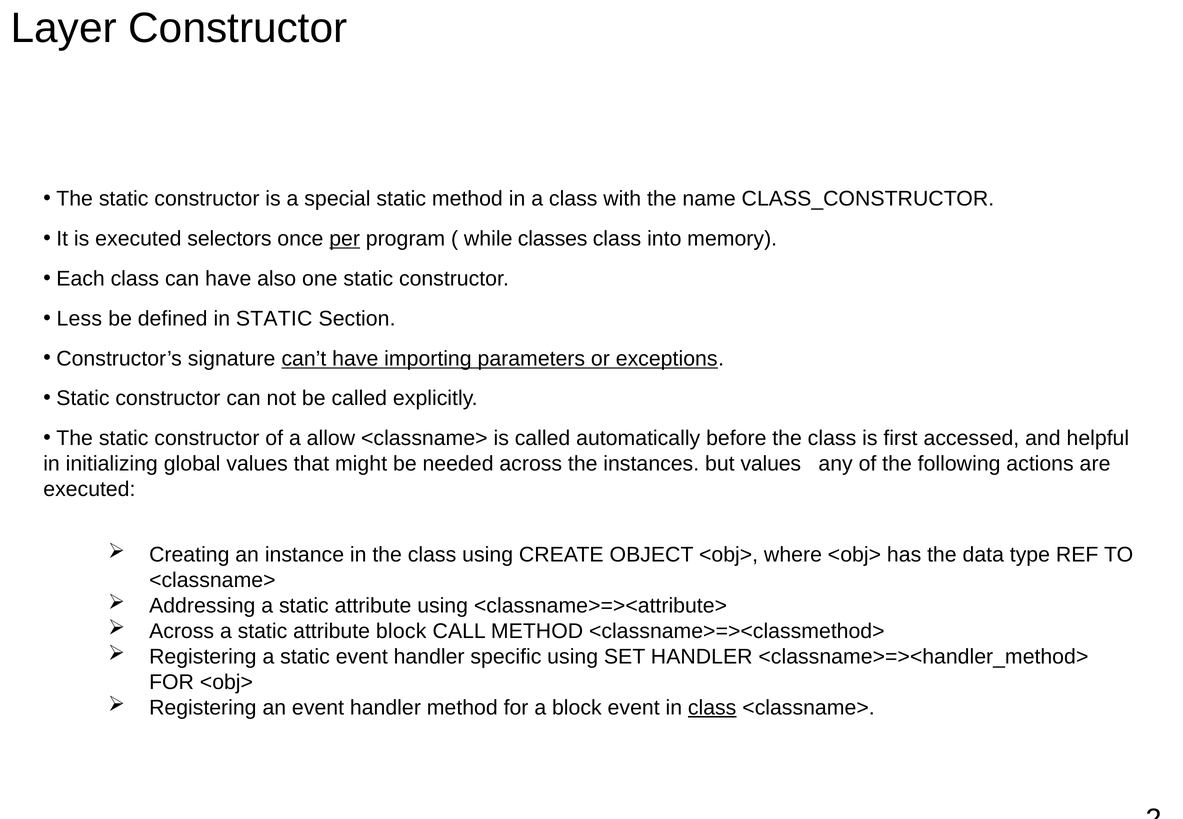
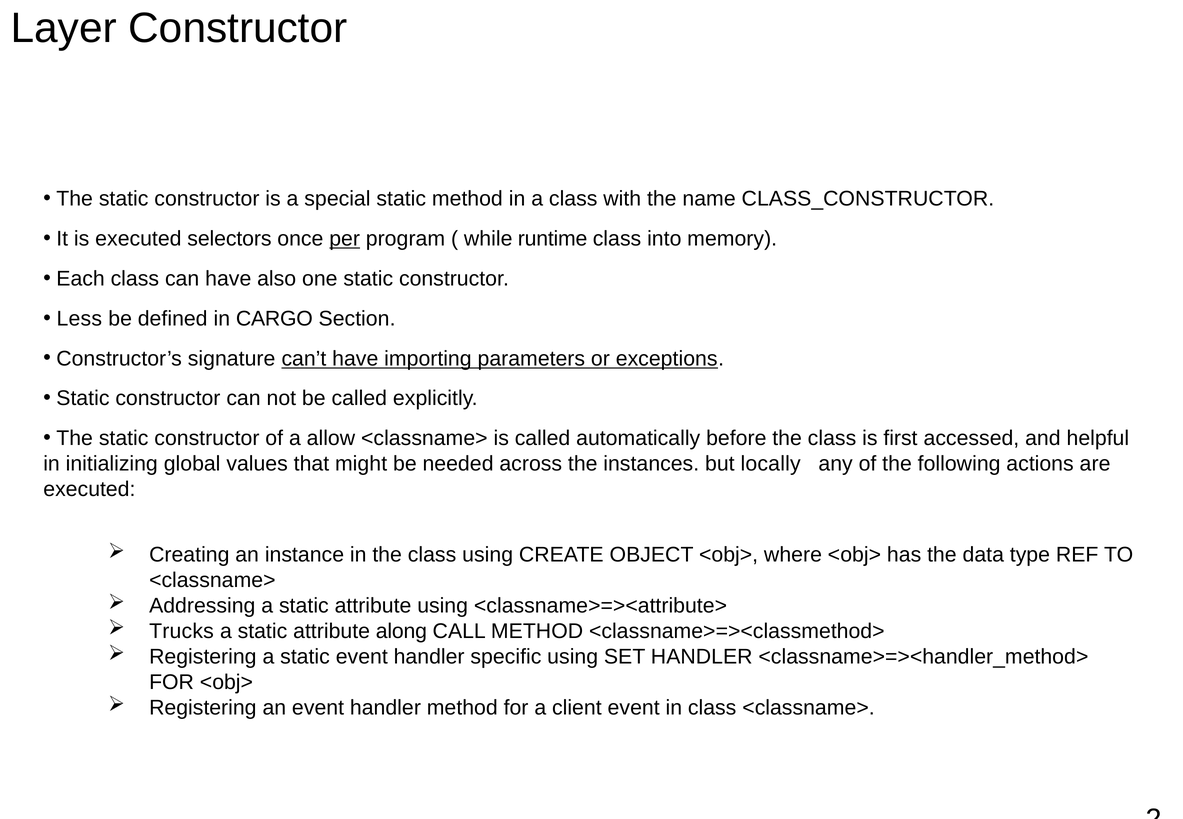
classes: classes -> runtime
in STATIC: STATIC -> CARGO
but values: values -> locally
Across at (182, 631): Across -> Trucks
attribute block: block -> along
a block: block -> client
class at (712, 708) underline: present -> none
